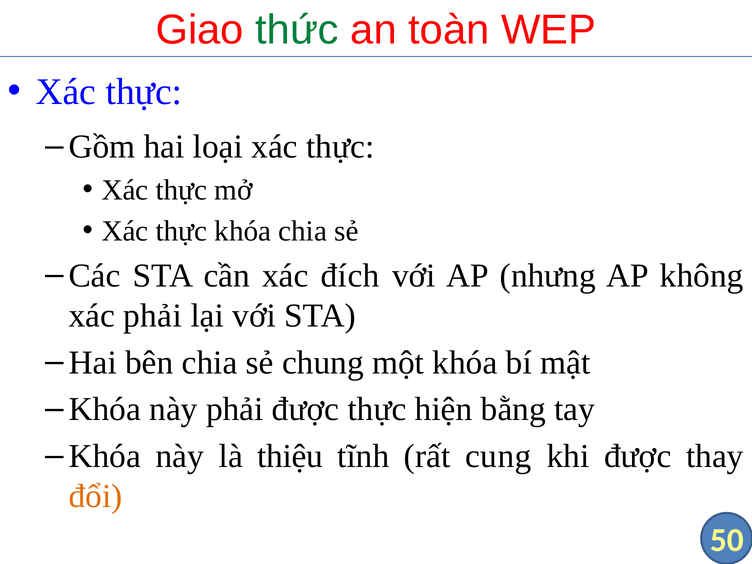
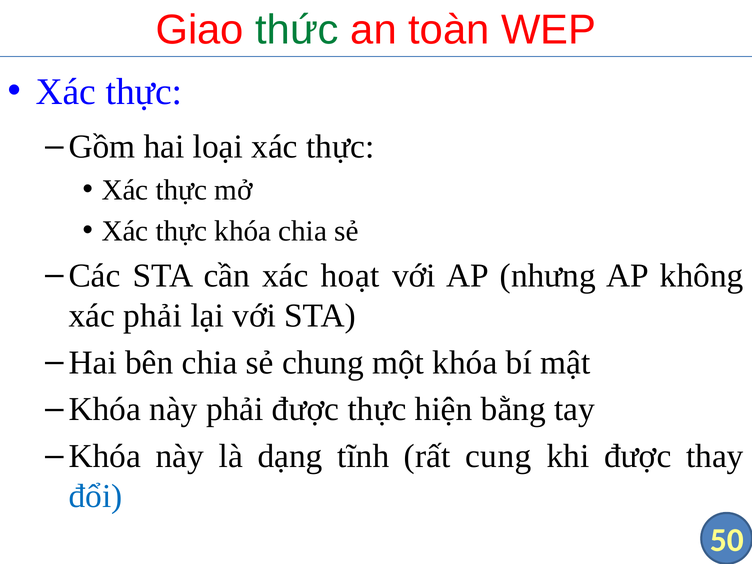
đích: đích -> hoạt
thiệu: thiệu -> dạng
đổi colour: orange -> blue
